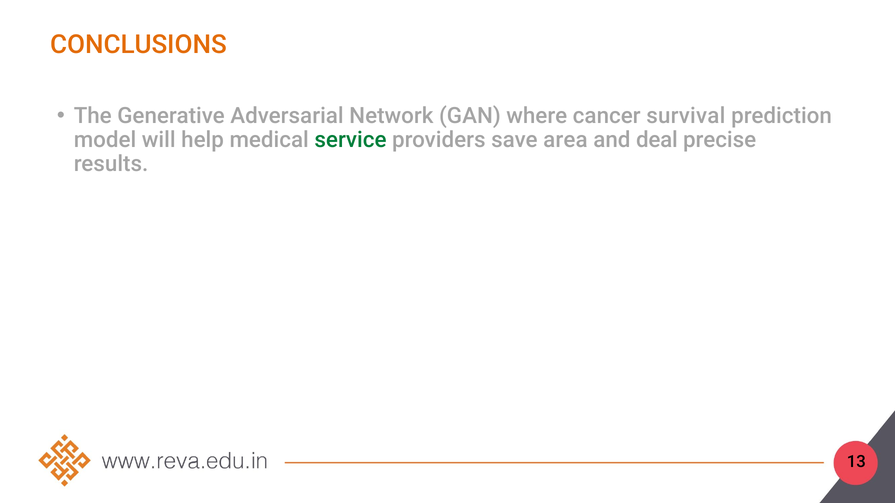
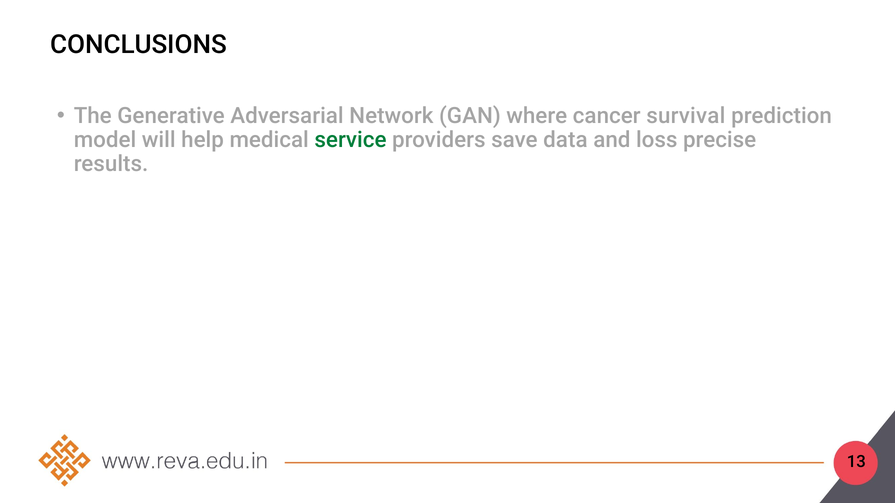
CONCLUSIONS colour: orange -> black
area: area -> data
deal: deal -> loss
